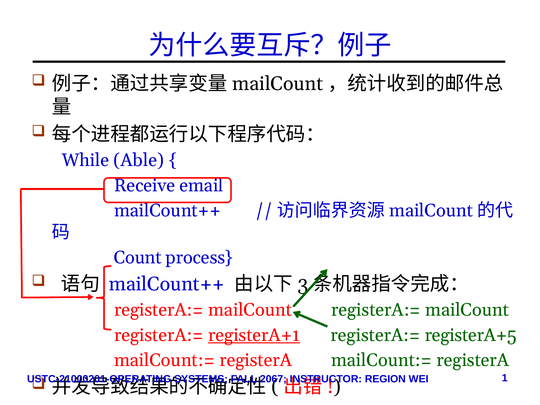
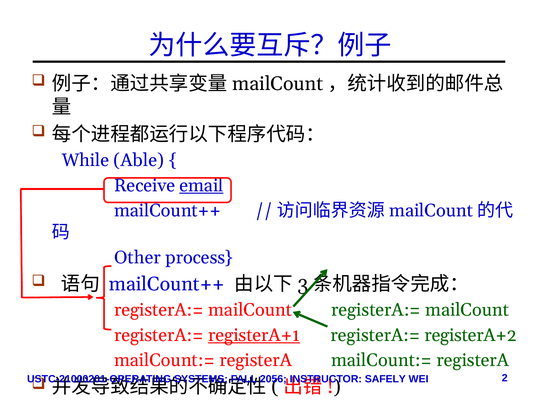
email underline: none -> present
Count: Count -> Other
registerA+5: registerA+5 -> registerA+2
2067: 2067 -> 2056
REGION: REGION -> SAFELY
1: 1 -> 2
